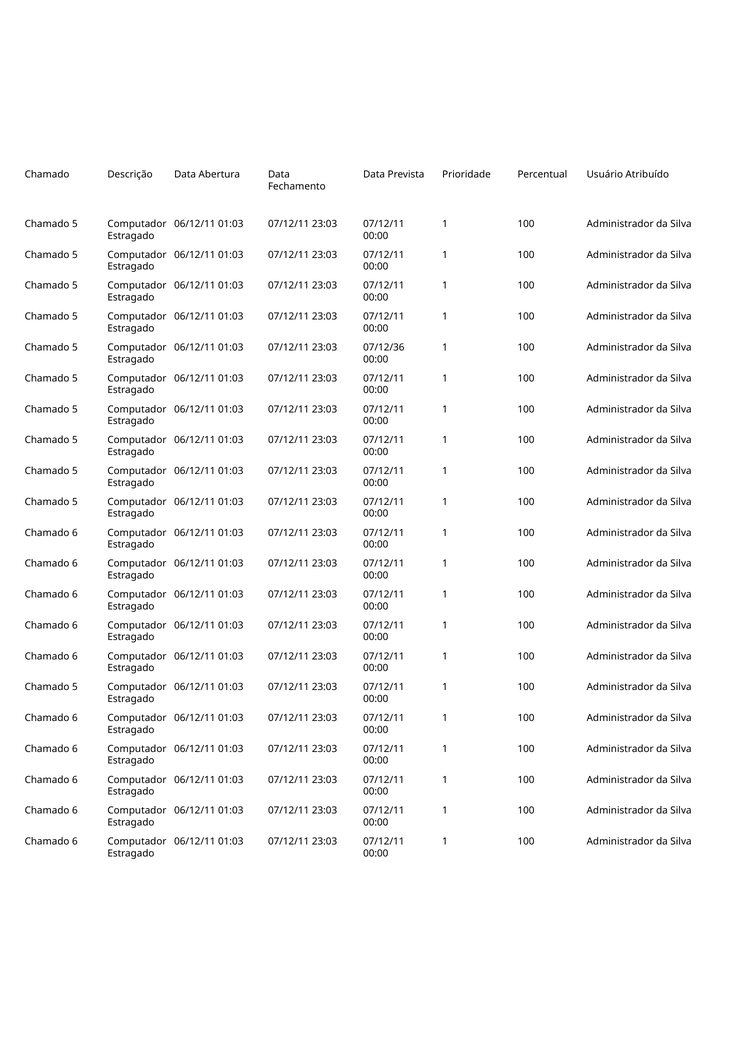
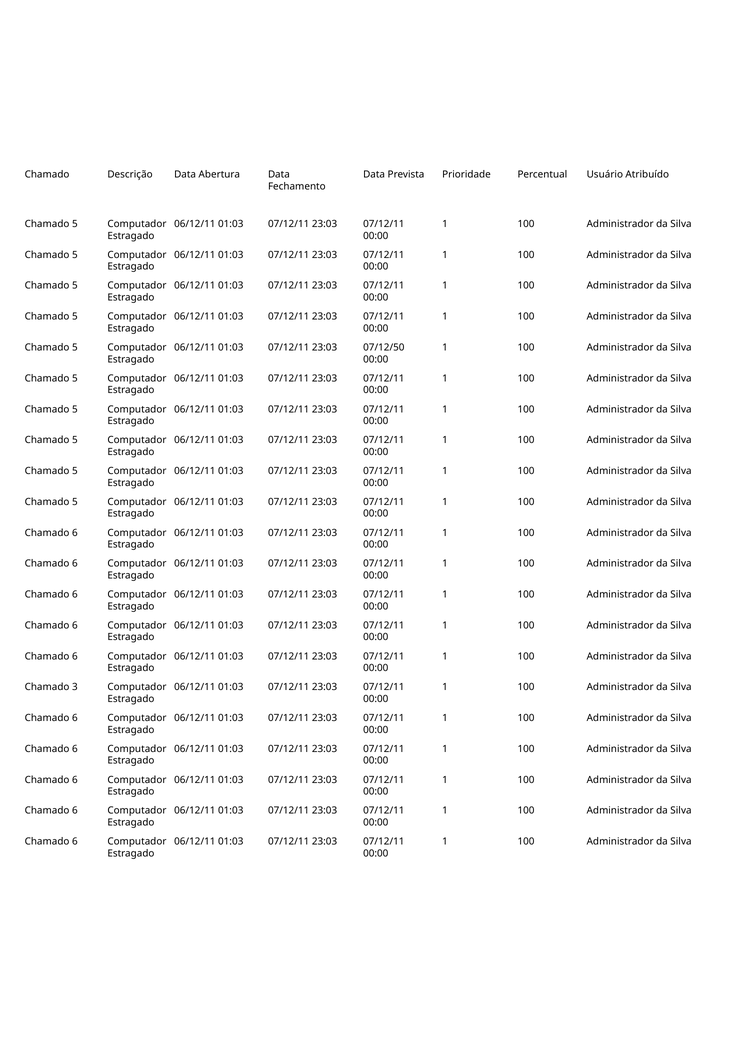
07/12/36: 07/12/36 -> 07/12/50
5 at (75, 687): 5 -> 3
